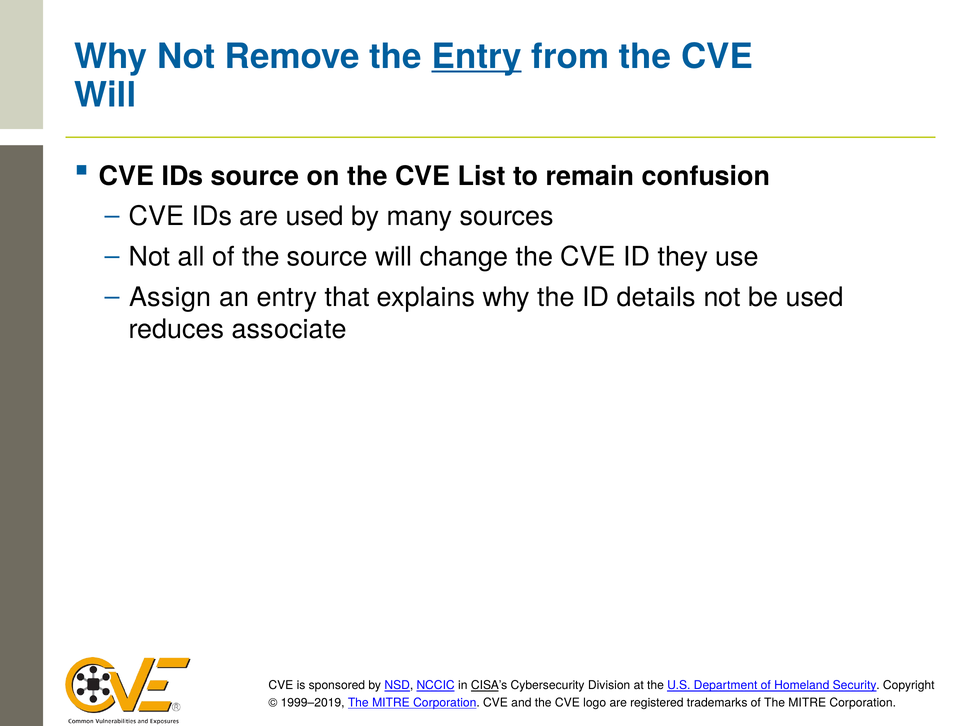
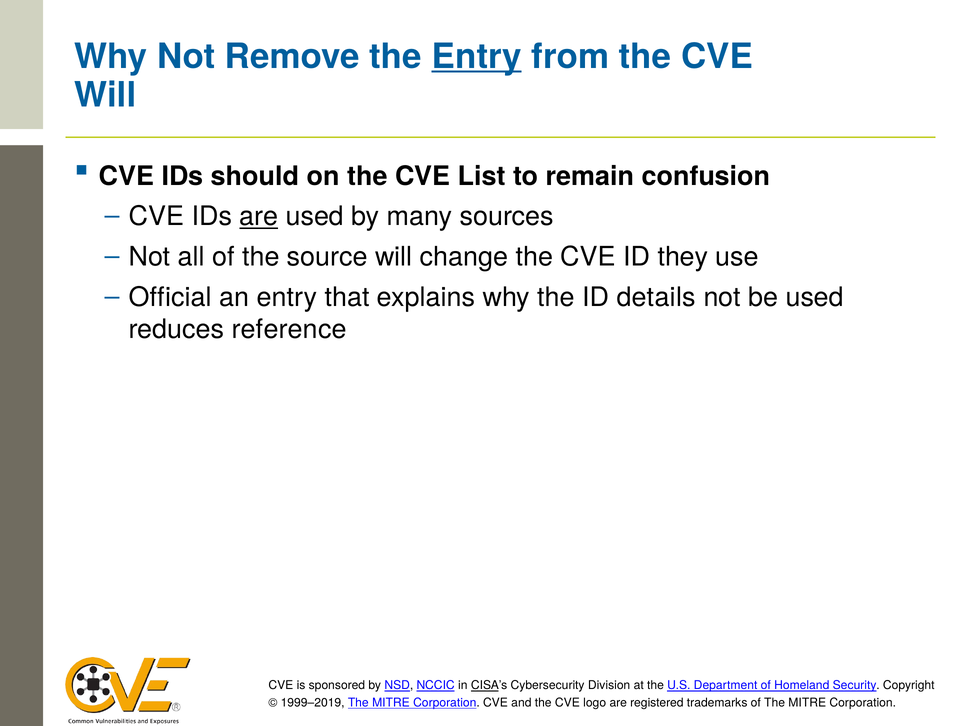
IDs source: source -> should
are at (259, 217) underline: none -> present
Assign: Assign -> Official
associate: associate -> reference
